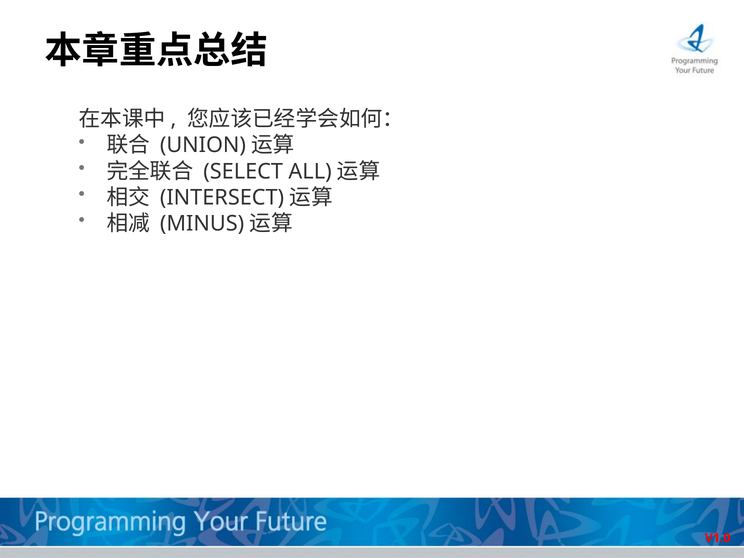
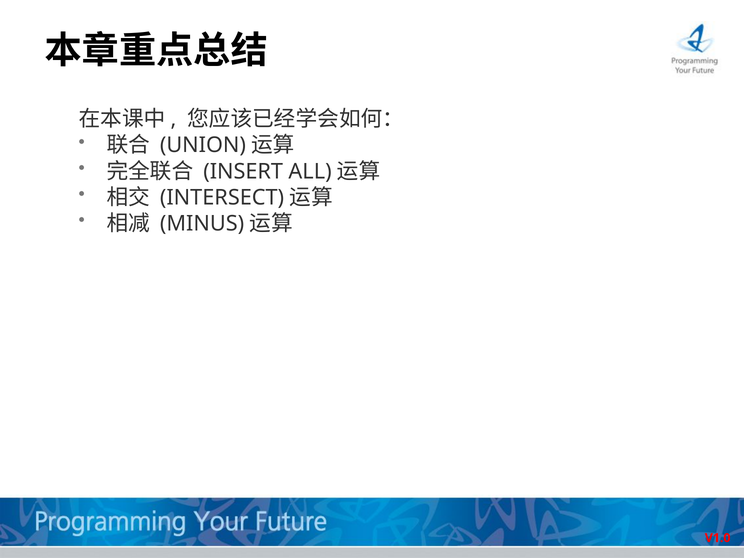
SELECT: SELECT -> INSERT
